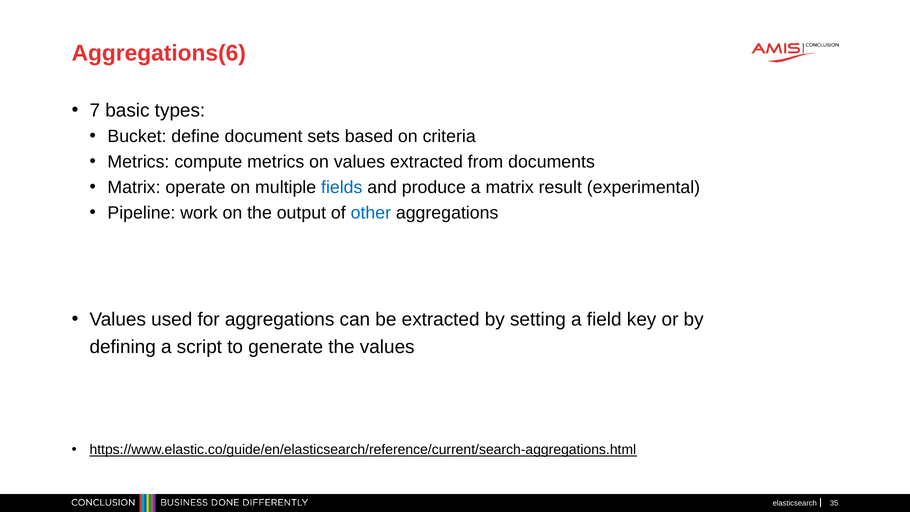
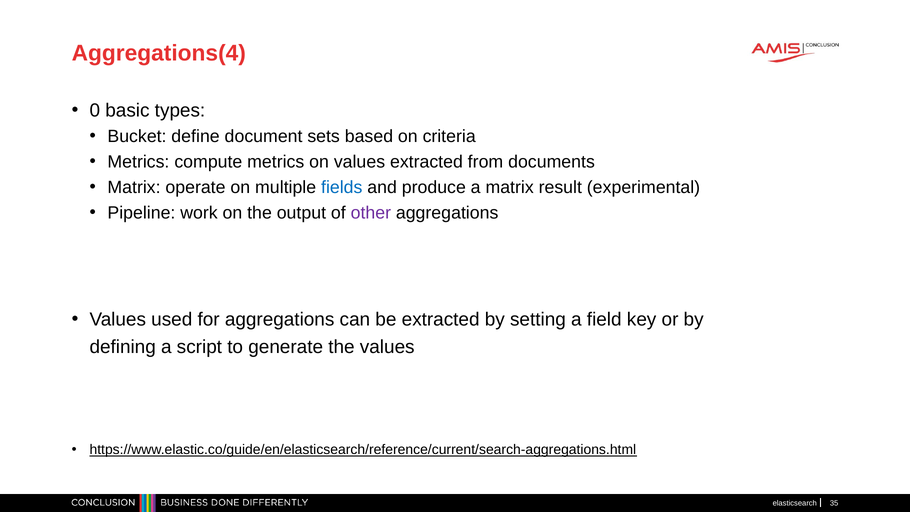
Aggregations(6: Aggregations(6 -> Aggregations(4
7: 7 -> 0
other colour: blue -> purple
